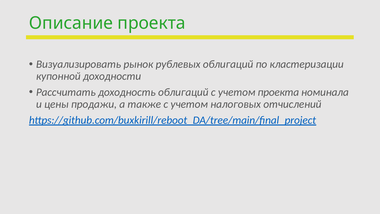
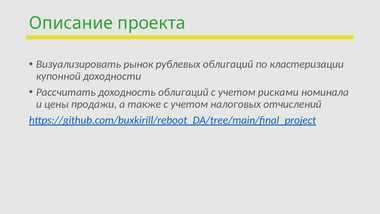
учетом проекта: проекта -> рисками
